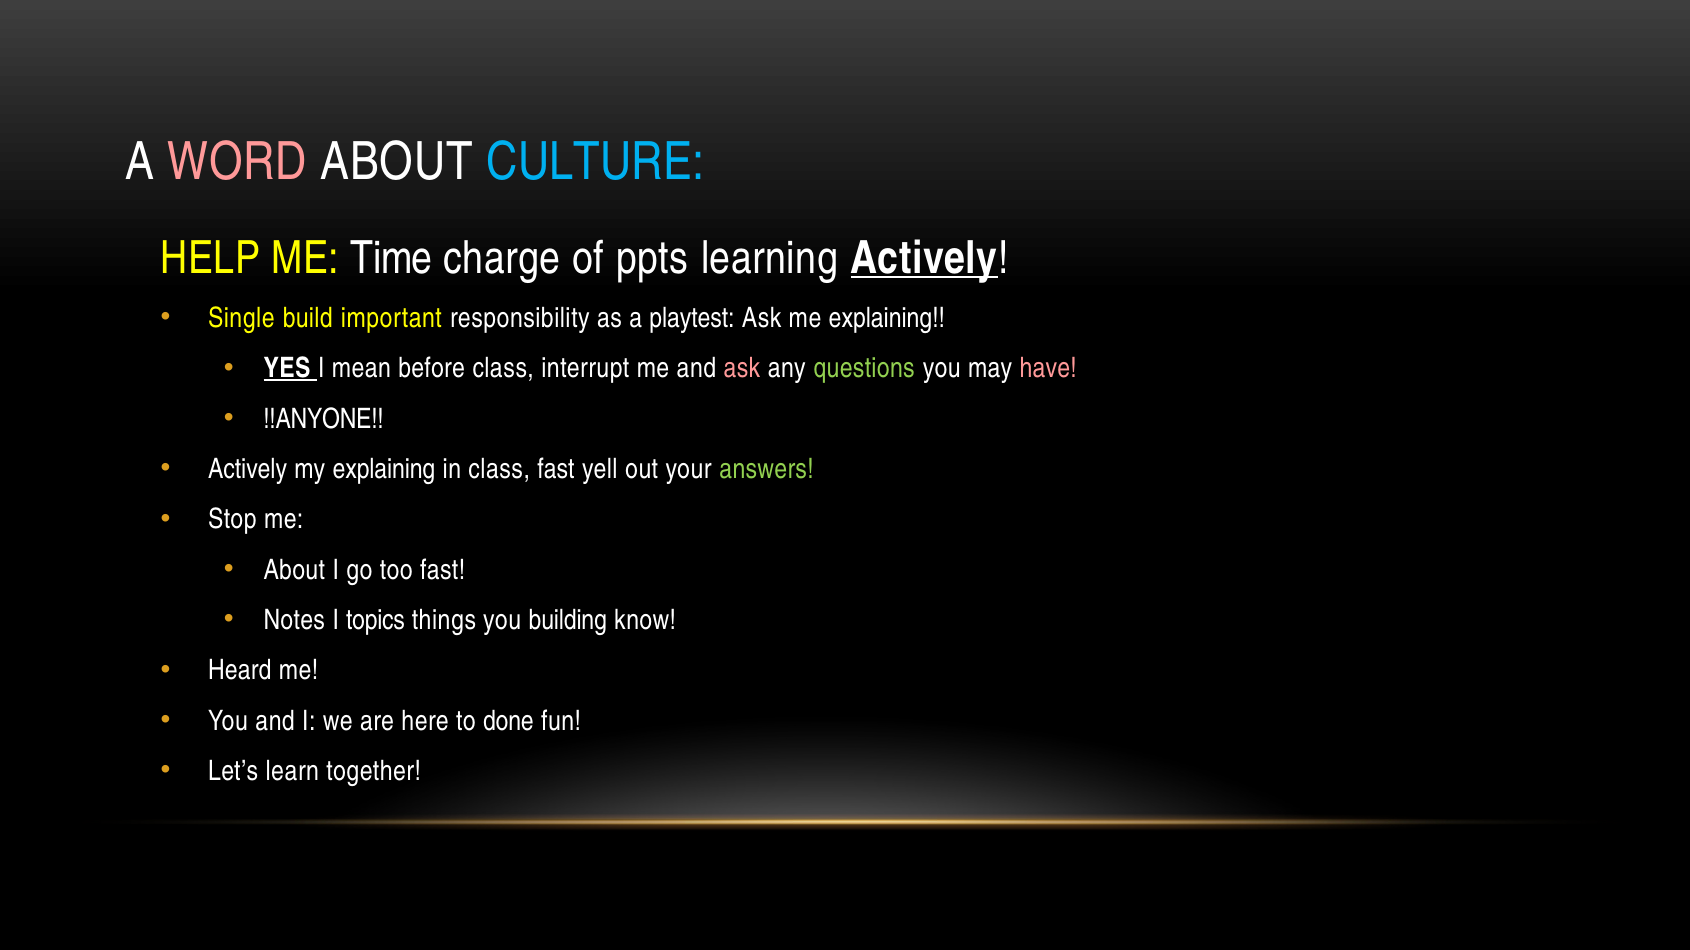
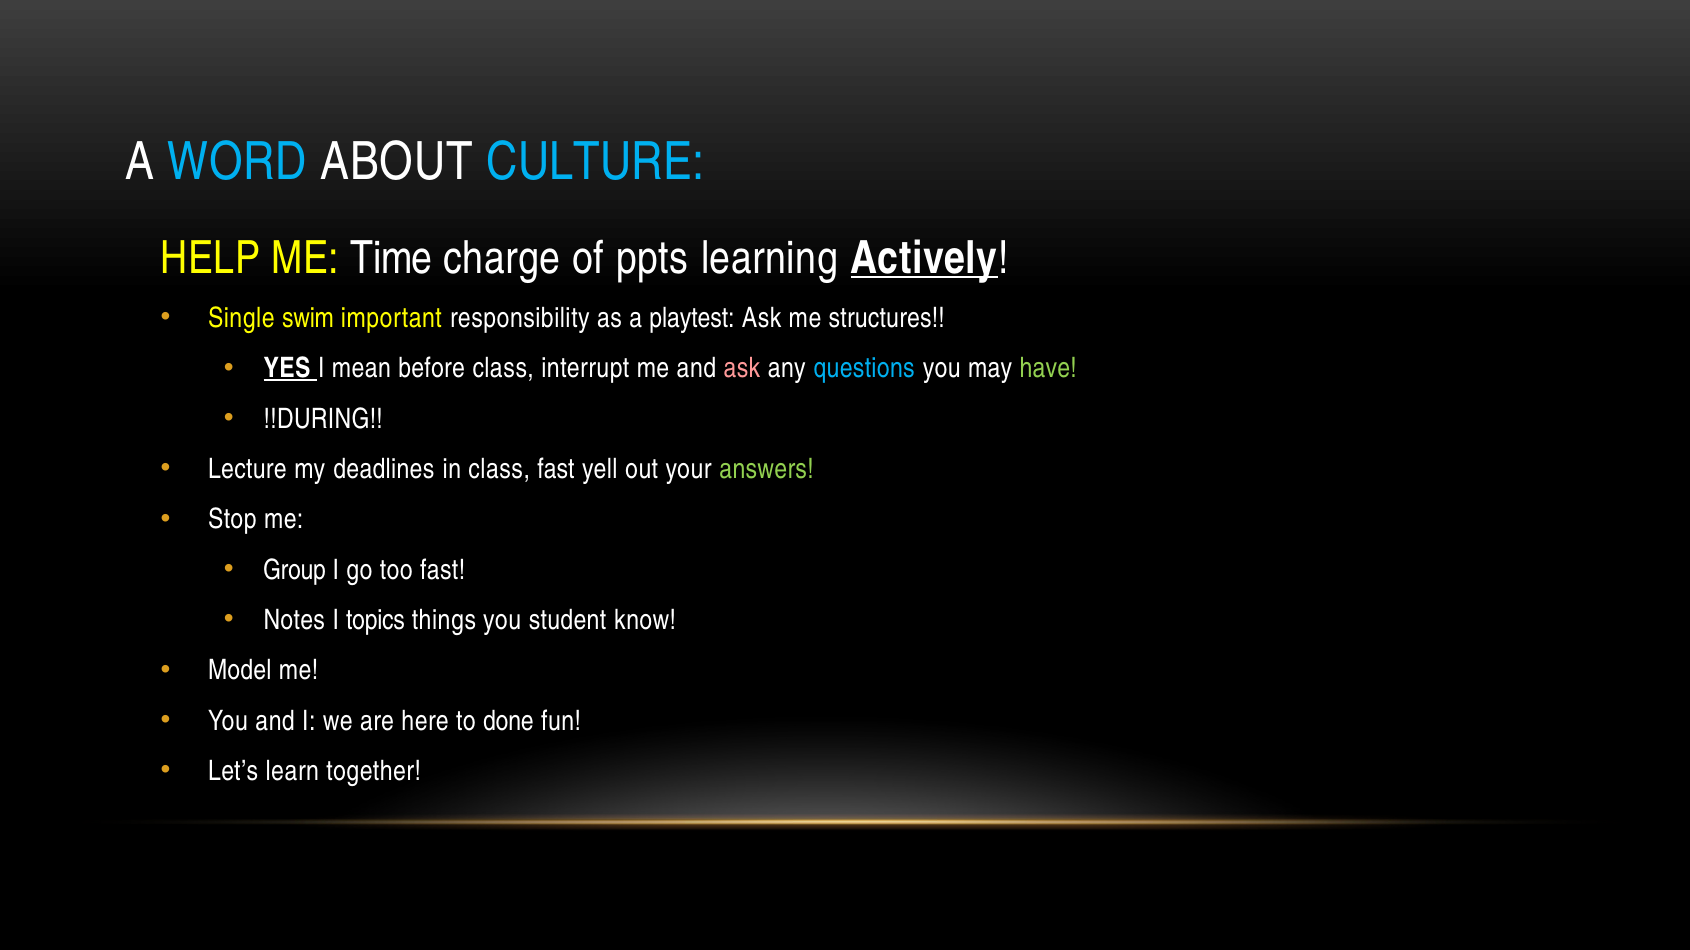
WORD colour: pink -> light blue
build: build -> swim
me explaining: explaining -> structures
questions colour: light green -> light blue
have colour: pink -> light green
!!ANYONE: !!ANYONE -> !!DURING
Actively at (248, 470): Actively -> Lecture
my explaining: explaining -> deadlines
About at (294, 570): About -> Group
building: building -> student
Heard: Heard -> Model
